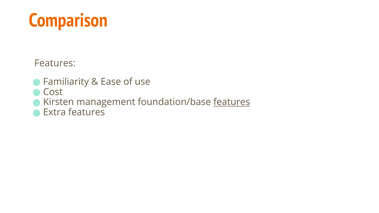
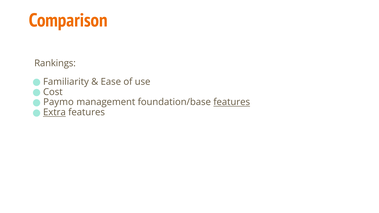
Features at (55, 63): Features -> Rankings
Kirsten: Kirsten -> Paymo
Extra underline: none -> present
